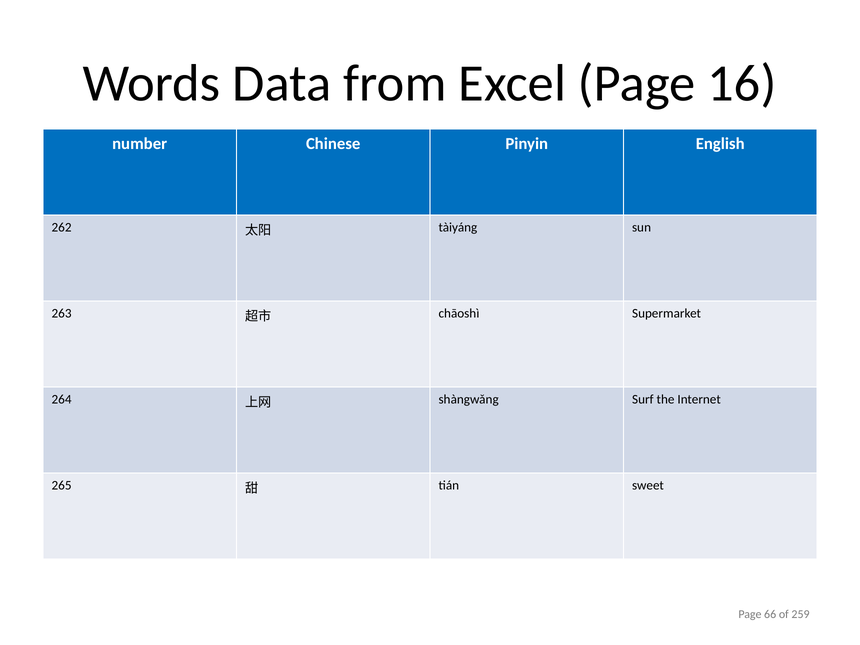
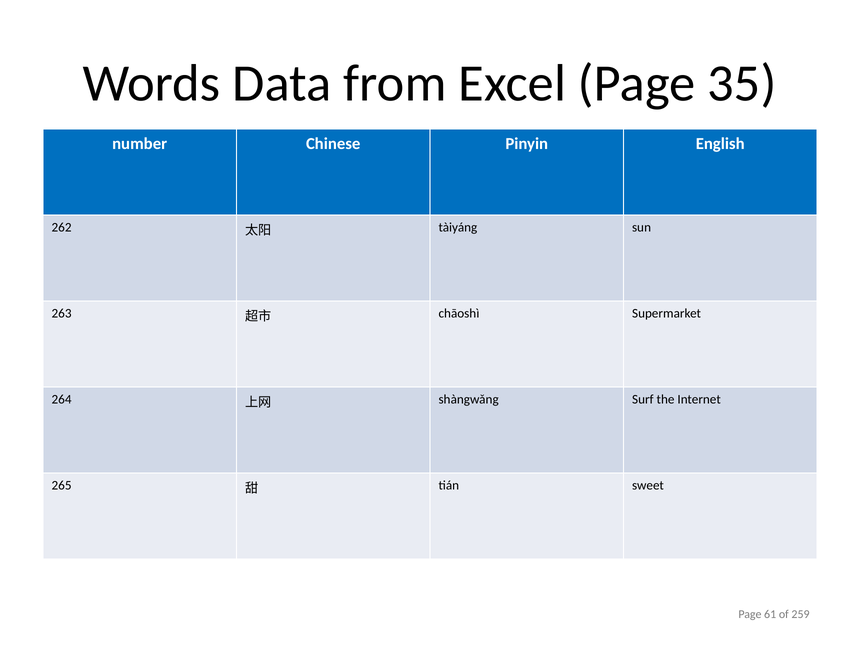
16: 16 -> 35
66: 66 -> 61
